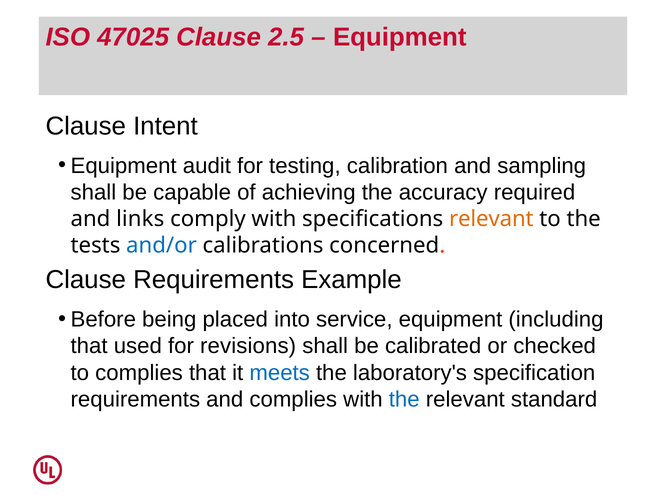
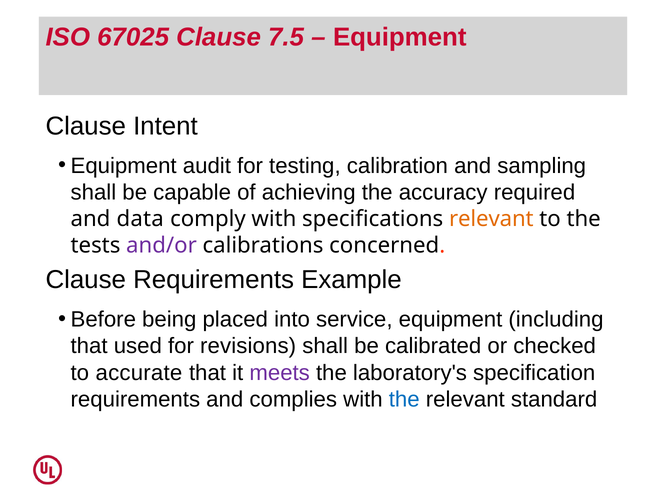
47025: 47025 -> 67025
2.5: 2.5 -> 7.5
links: links -> data
and/or colour: blue -> purple
to complies: complies -> accurate
meets colour: blue -> purple
